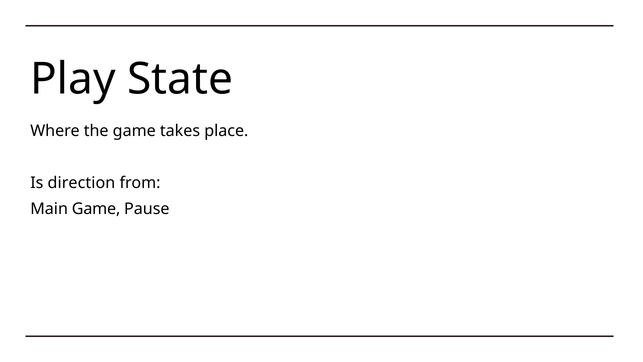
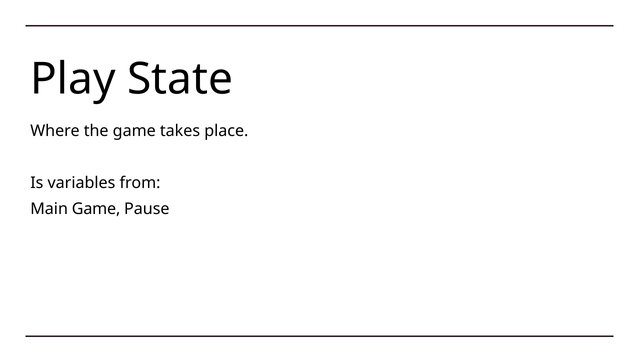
direction: direction -> variables
